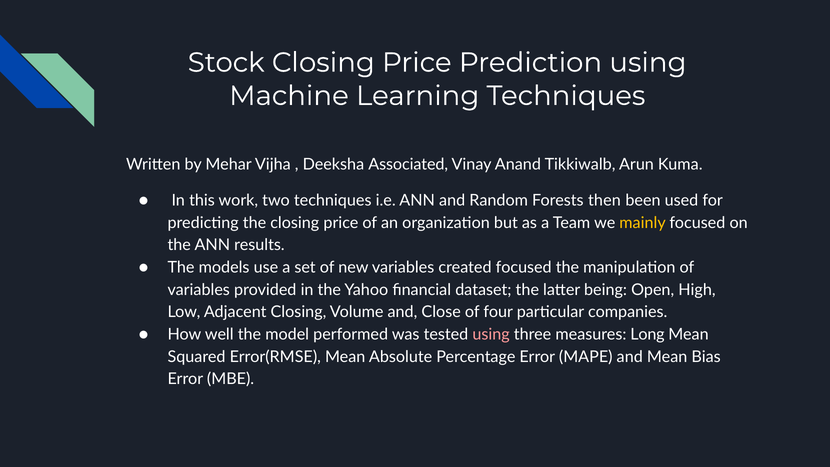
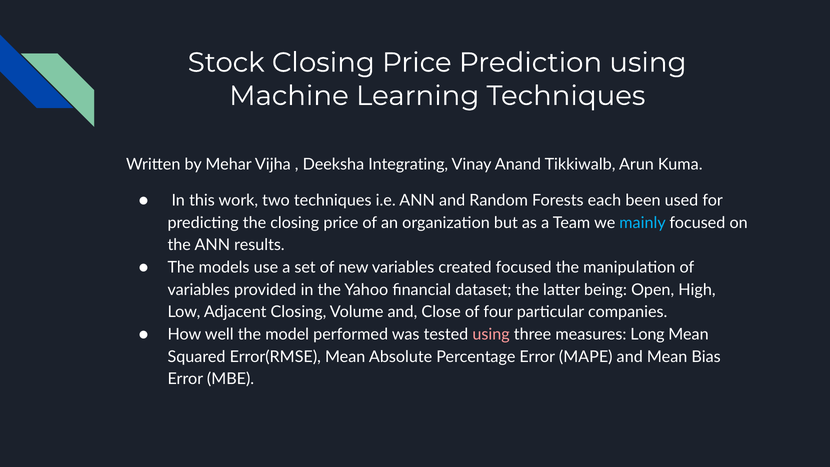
Associated: Associated -> Integrating
then: then -> each
mainly colour: yellow -> light blue
